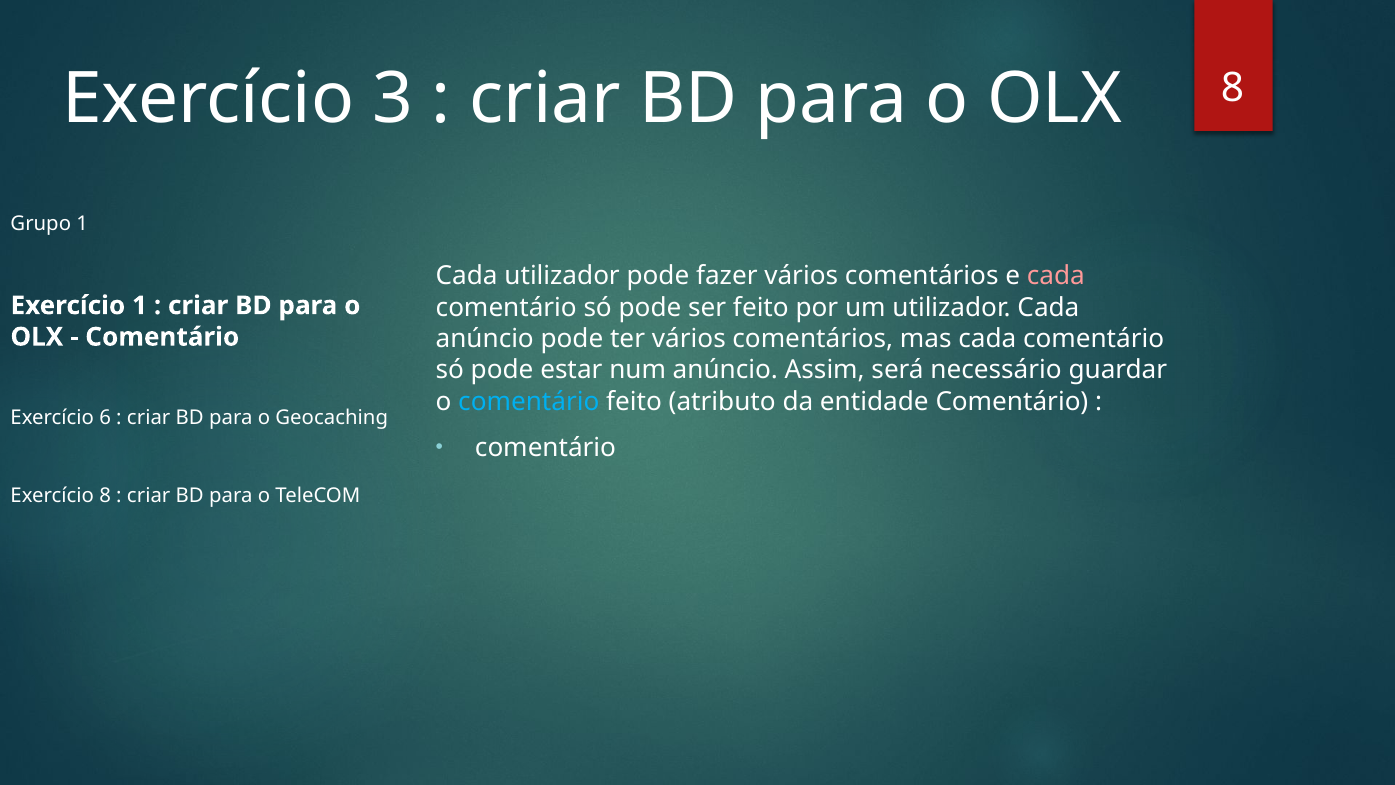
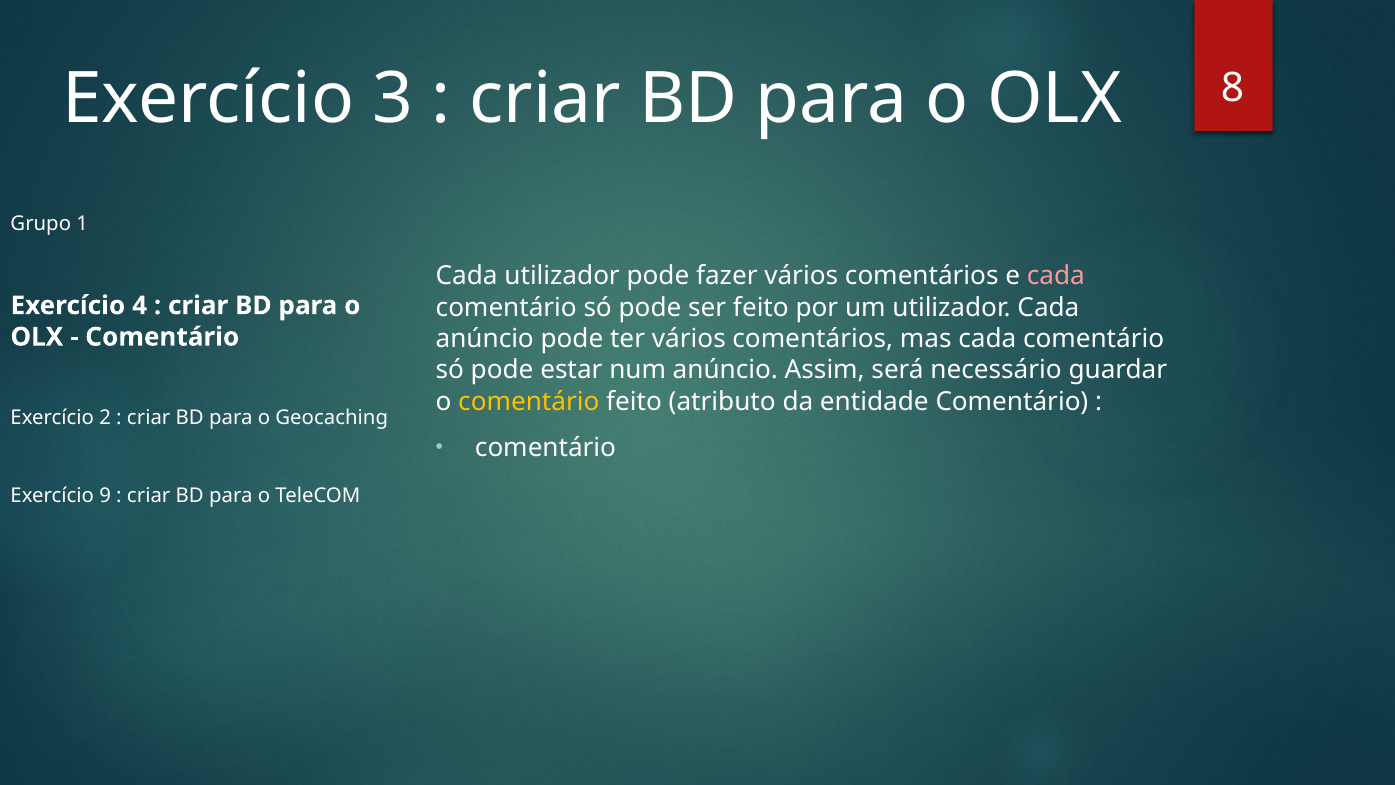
Exercício 1: 1 -> 4
comentário at (529, 402) colour: light blue -> yellow
6: 6 -> 2
Exercício 8: 8 -> 9
